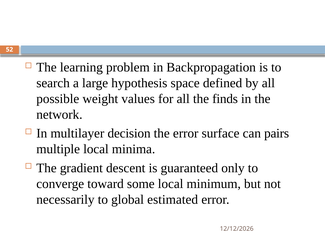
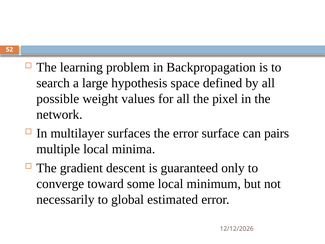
finds: finds -> pixel
decision: decision -> surfaces
